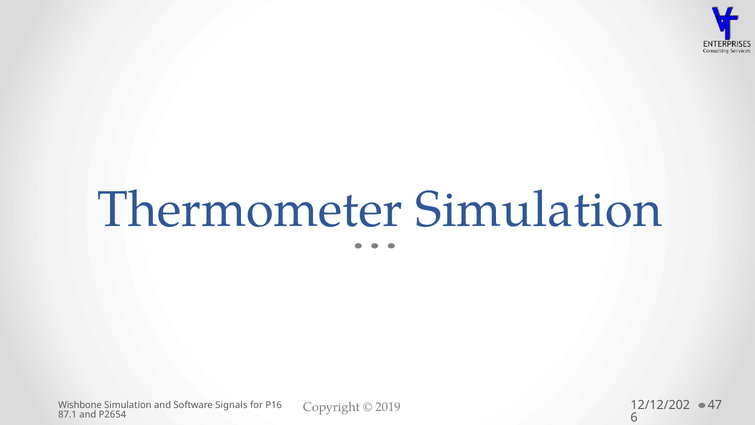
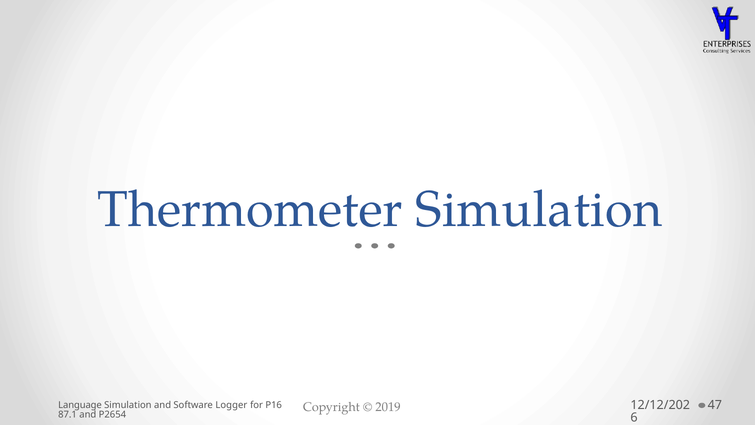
Wishbone: Wishbone -> Language
Signals: Signals -> Logger
